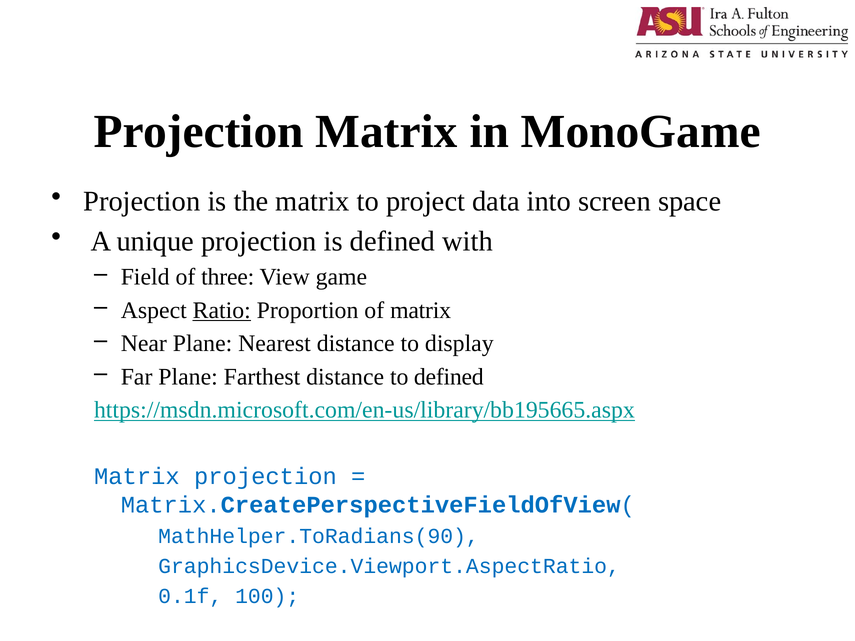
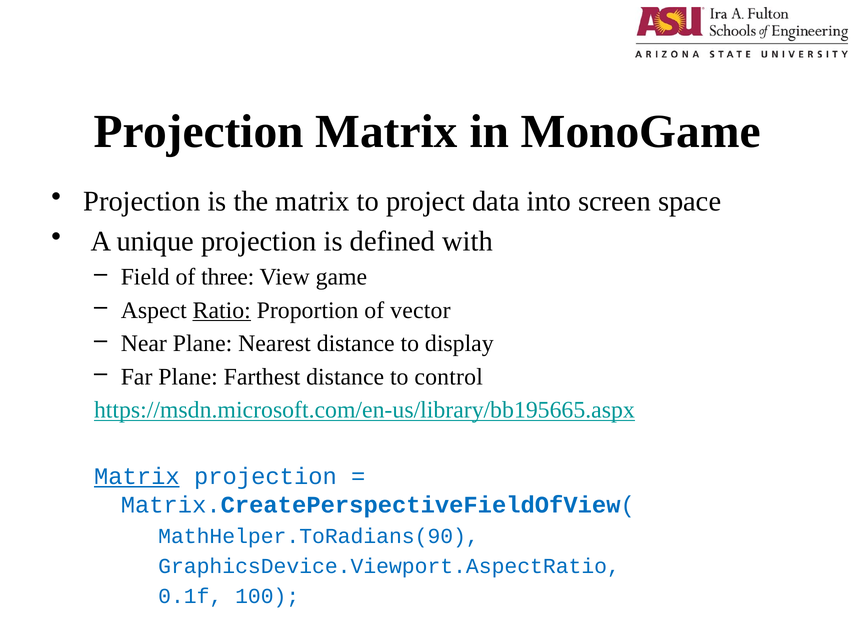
of matrix: matrix -> vector
to defined: defined -> control
Matrix at (137, 477) underline: none -> present
